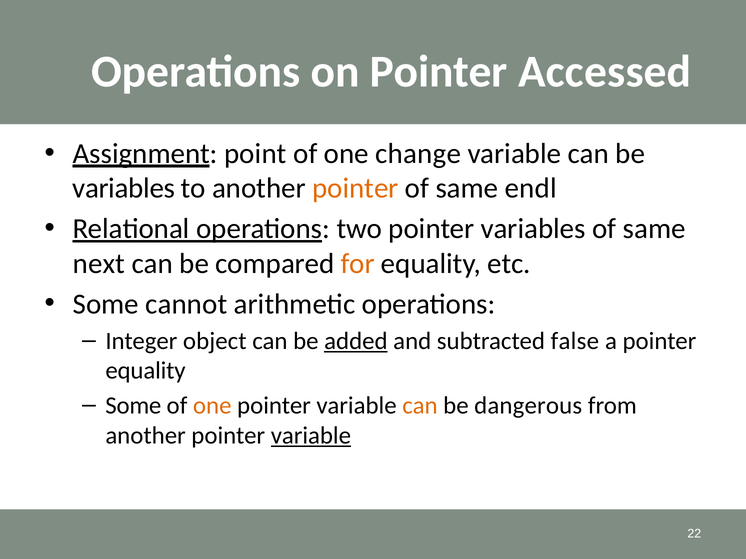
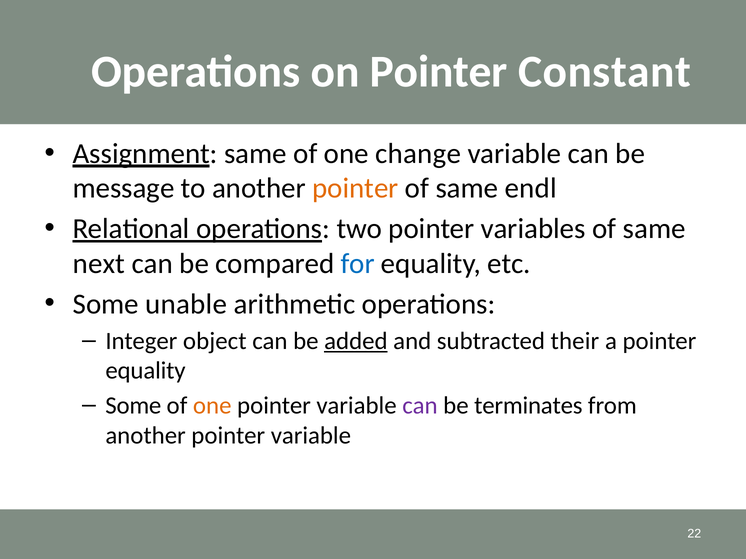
Accessed: Accessed -> Constant
Assignment point: point -> same
variables at (124, 188): variables -> message
for colour: orange -> blue
cannot: cannot -> unable
false: false -> their
can at (420, 406) colour: orange -> purple
dangerous: dangerous -> terminates
variable at (311, 436) underline: present -> none
